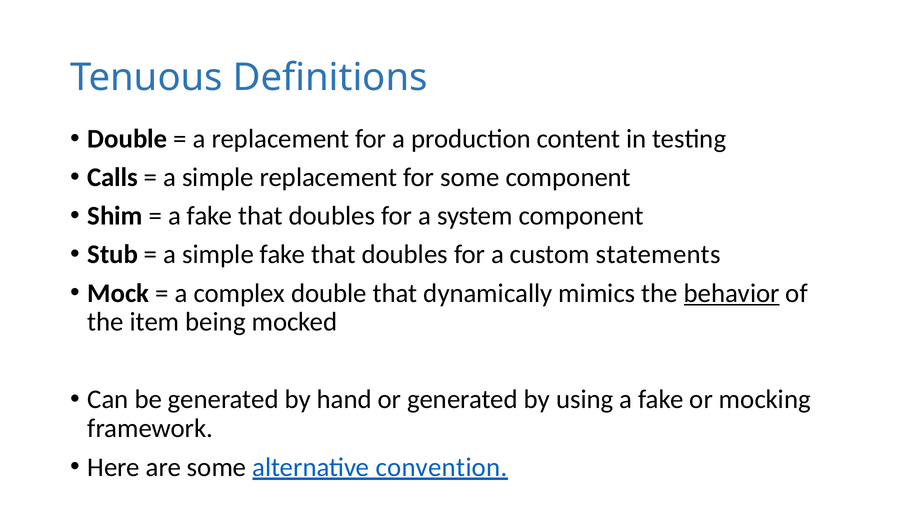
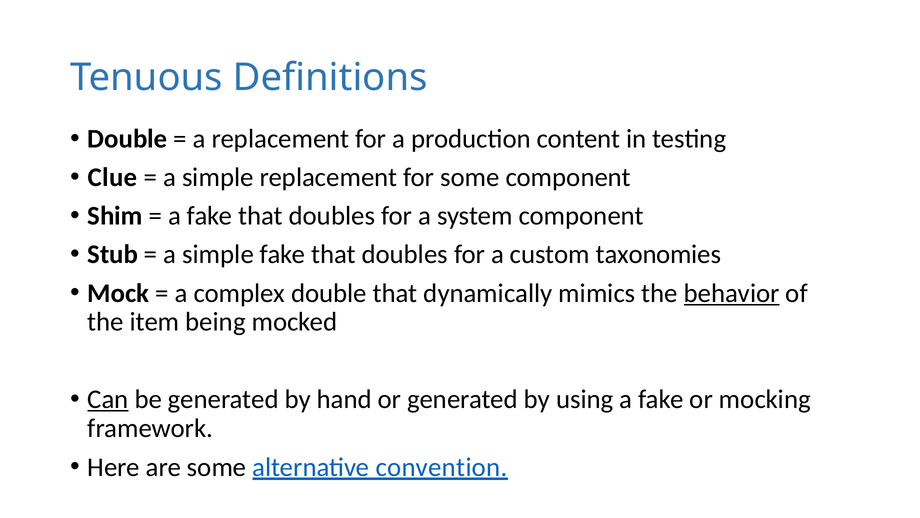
Calls: Calls -> Clue
statements: statements -> taxonomies
Can underline: none -> present
